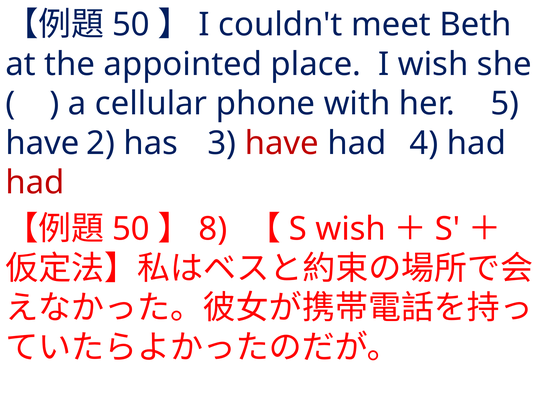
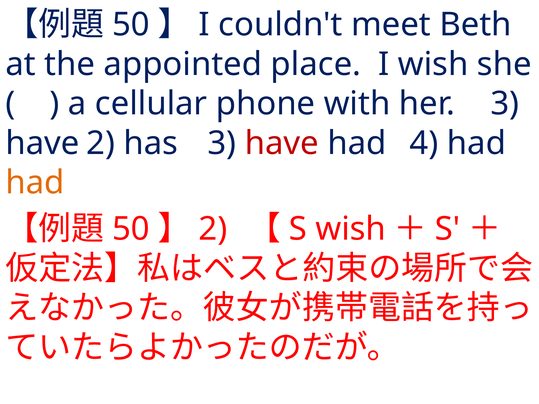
her 5: 5 -> 3
had at (35, 183) colour: red -> orange
8: 8 -> 2
